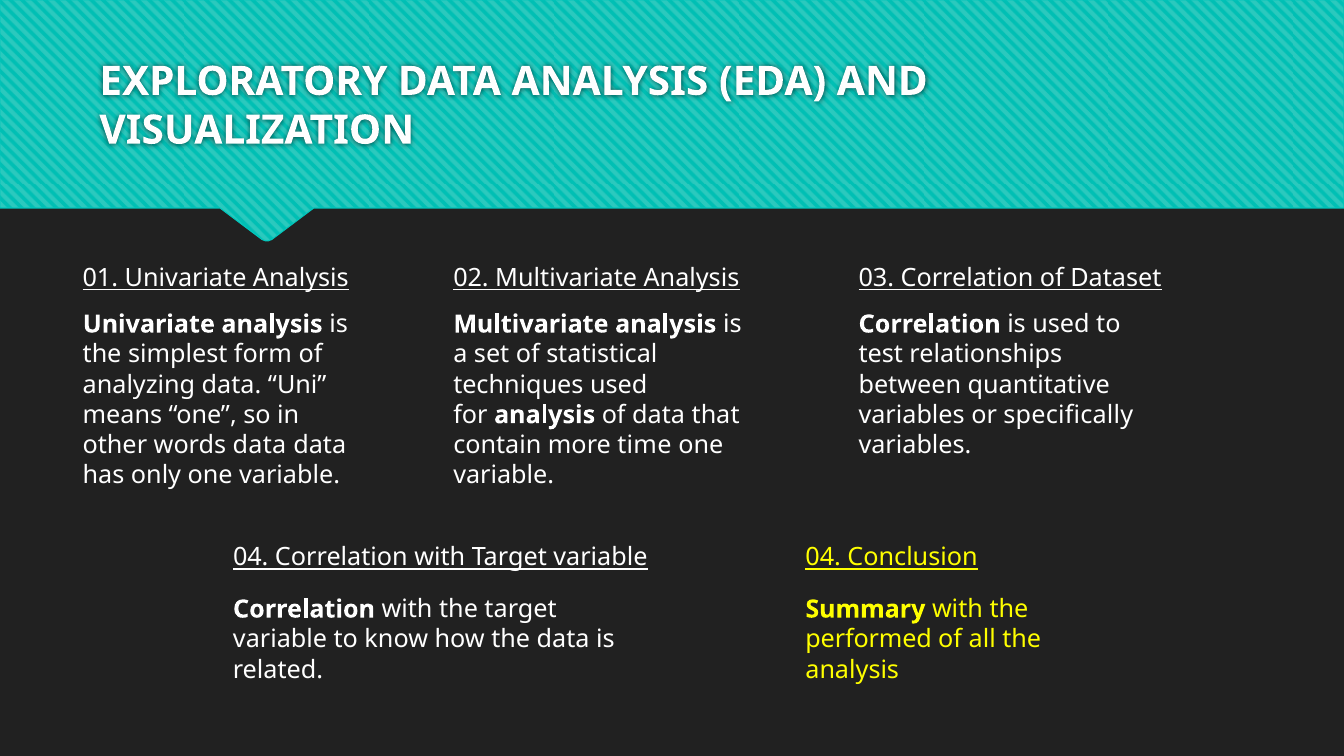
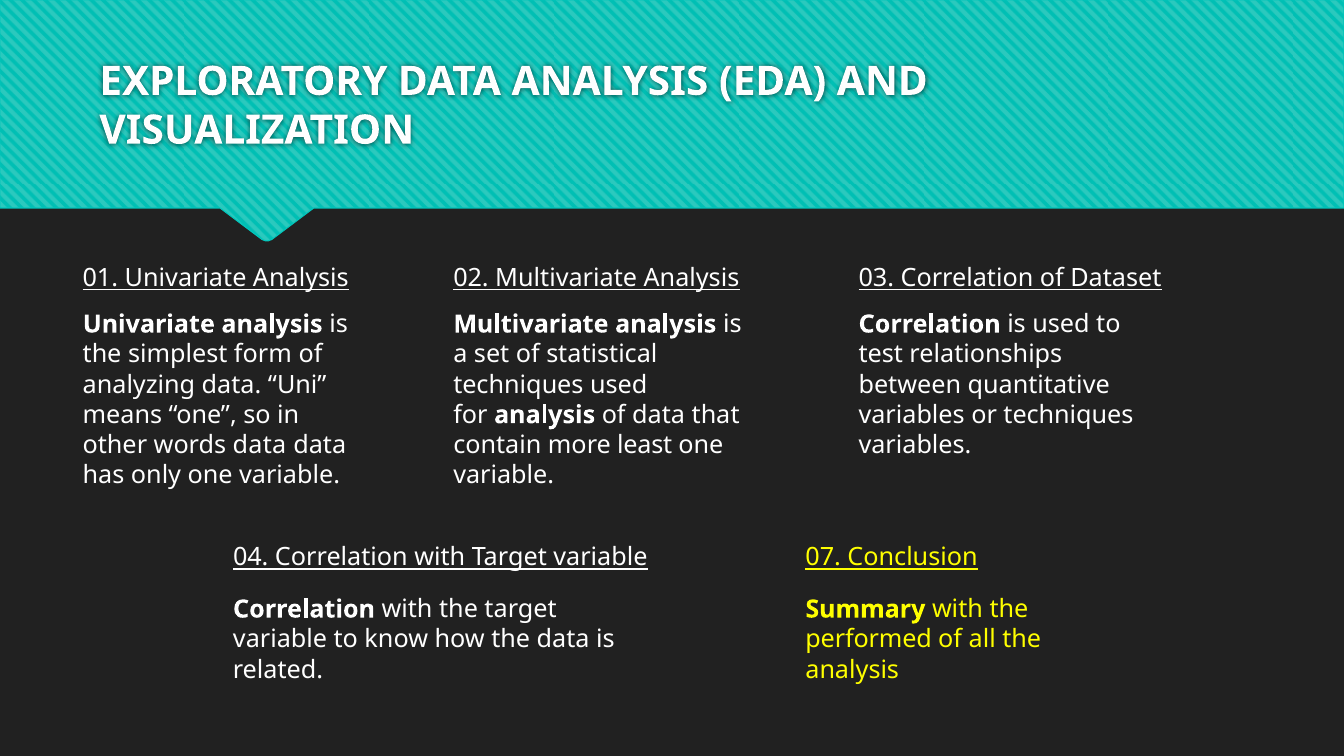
or specifically: specifically -> techniques
time: time -> least
variable 04: 04 -> 07
